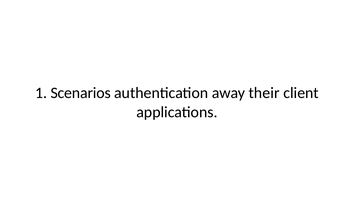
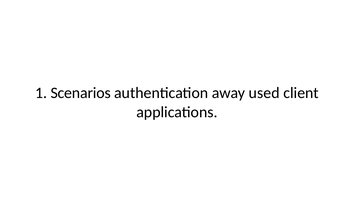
their: their -> used
